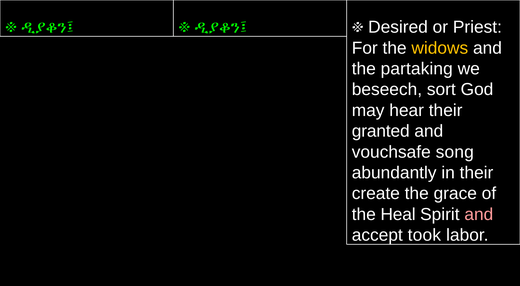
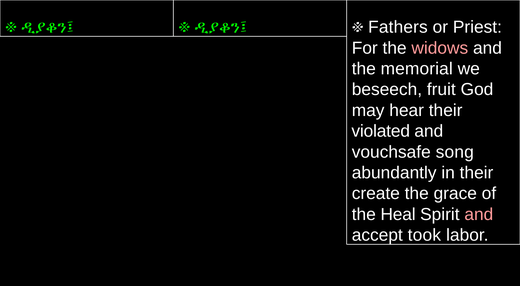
Desired: Desired -> Fathers
widows colour: yellow -> pink
partaking: partaking -> memorial
sort: sort -> fruit
granted: granted -> violated
